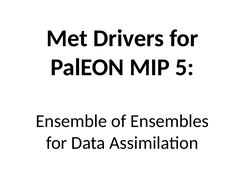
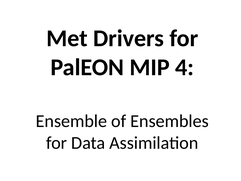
5: 5 -> 4
